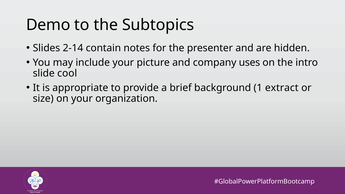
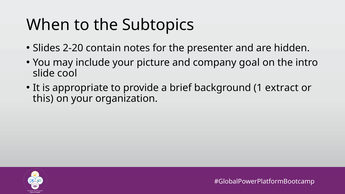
Demo: Demo -> When
2-14: 2-14 -> 2-20
uses: uses -> goal
size: size -> this
